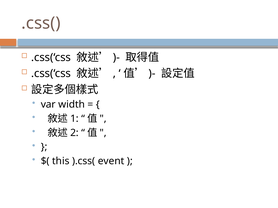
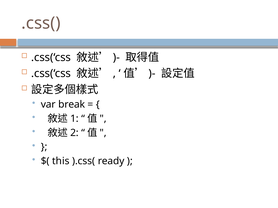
width: width -> break
event: event -> ready
